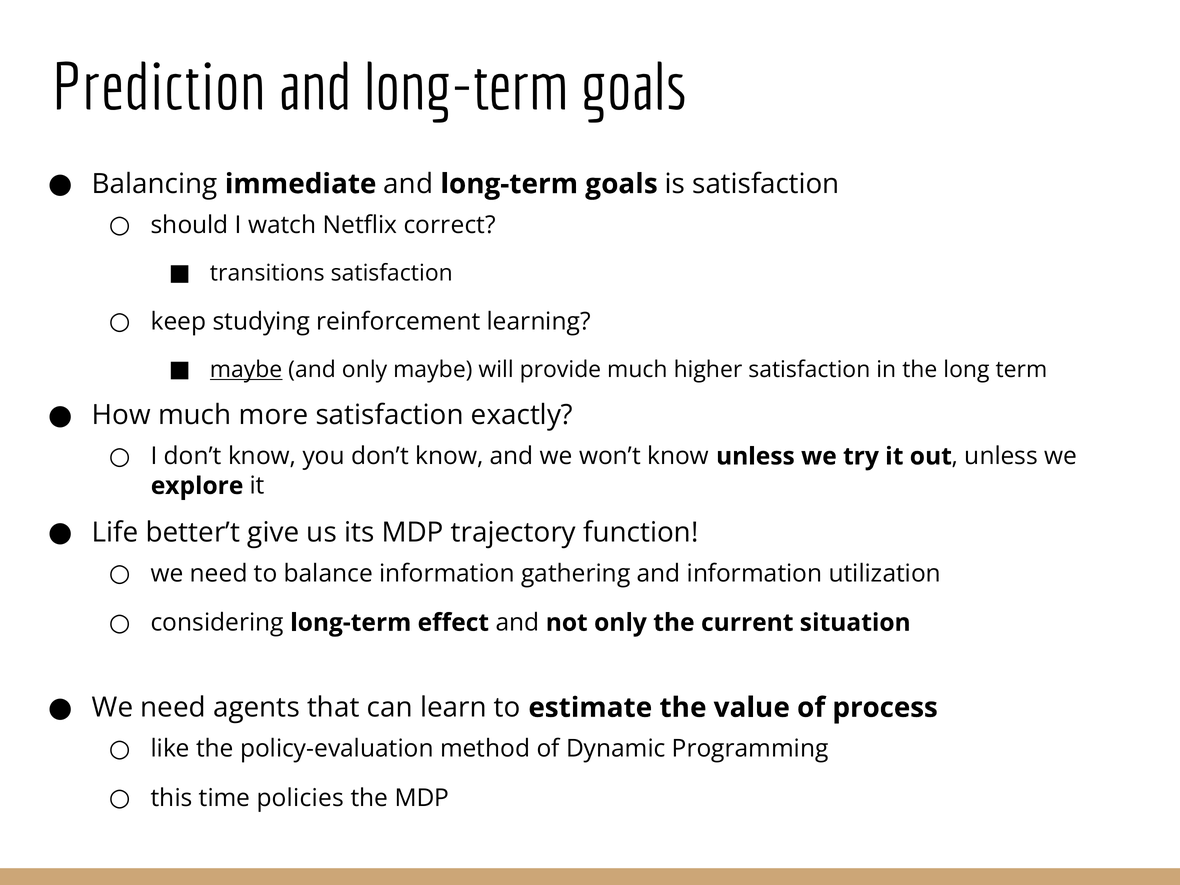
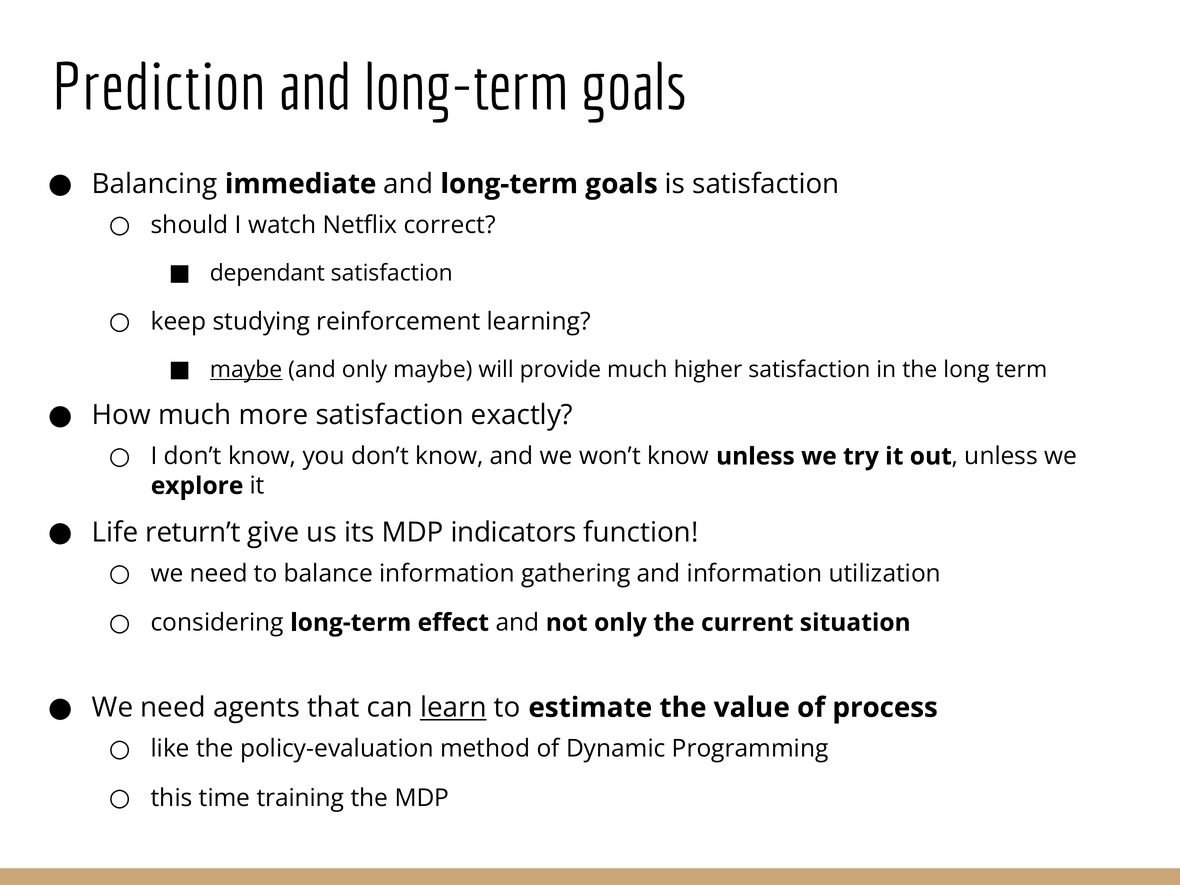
transitions: transitions -> dependant
better’t: better’t -> return’t
trajectory: trajectory -> indicators
learn underline: none -> present
policies: policies -> training
